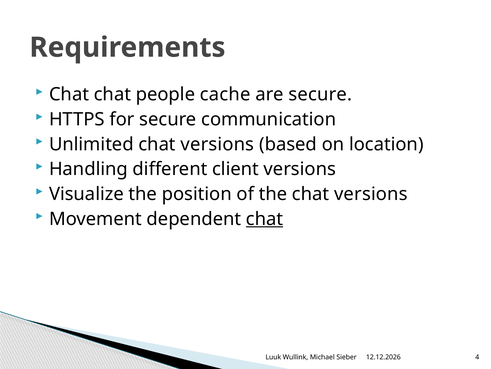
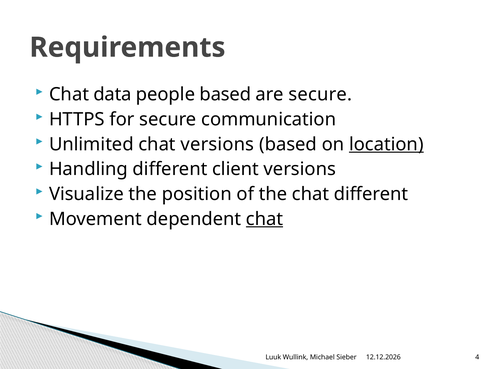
Chat chat: chat -> data
people cache: cache -> based
location underline: none -> present
the chat versions: versions -> different
